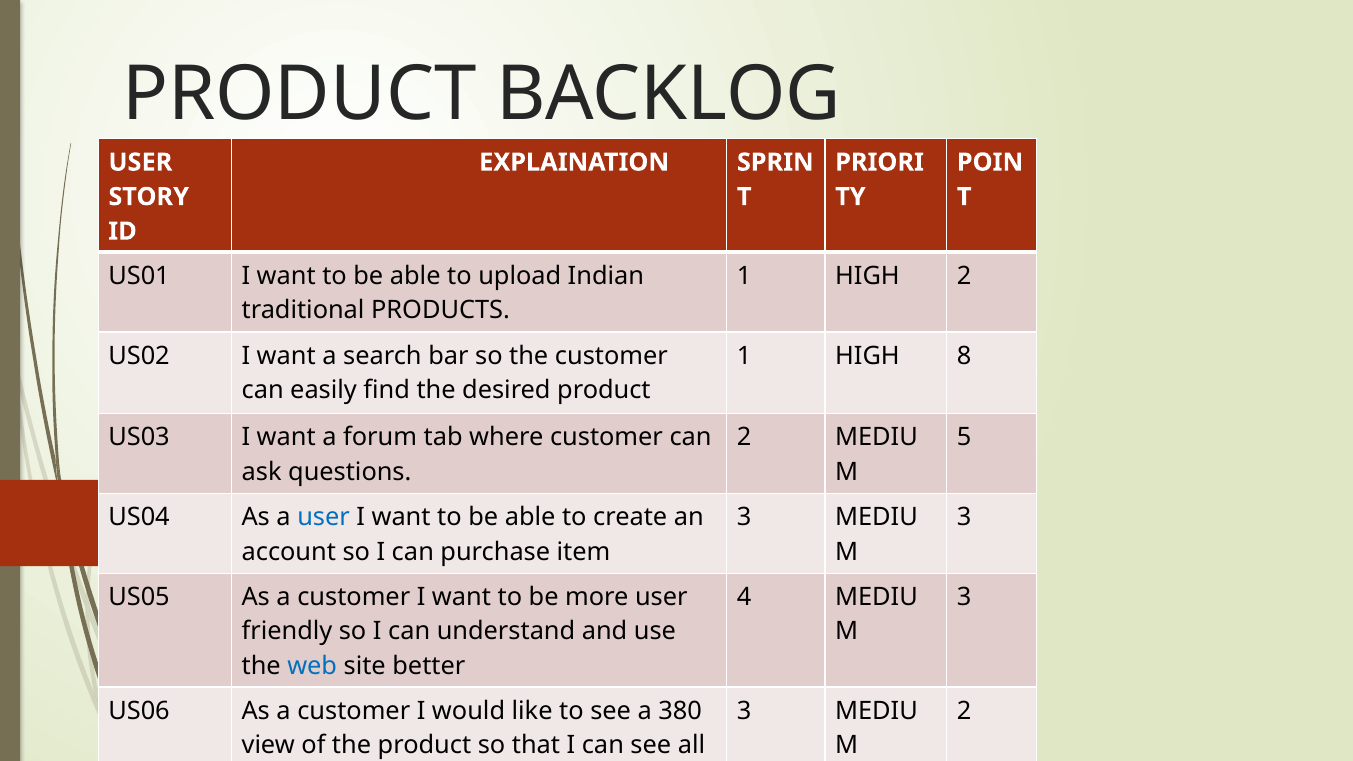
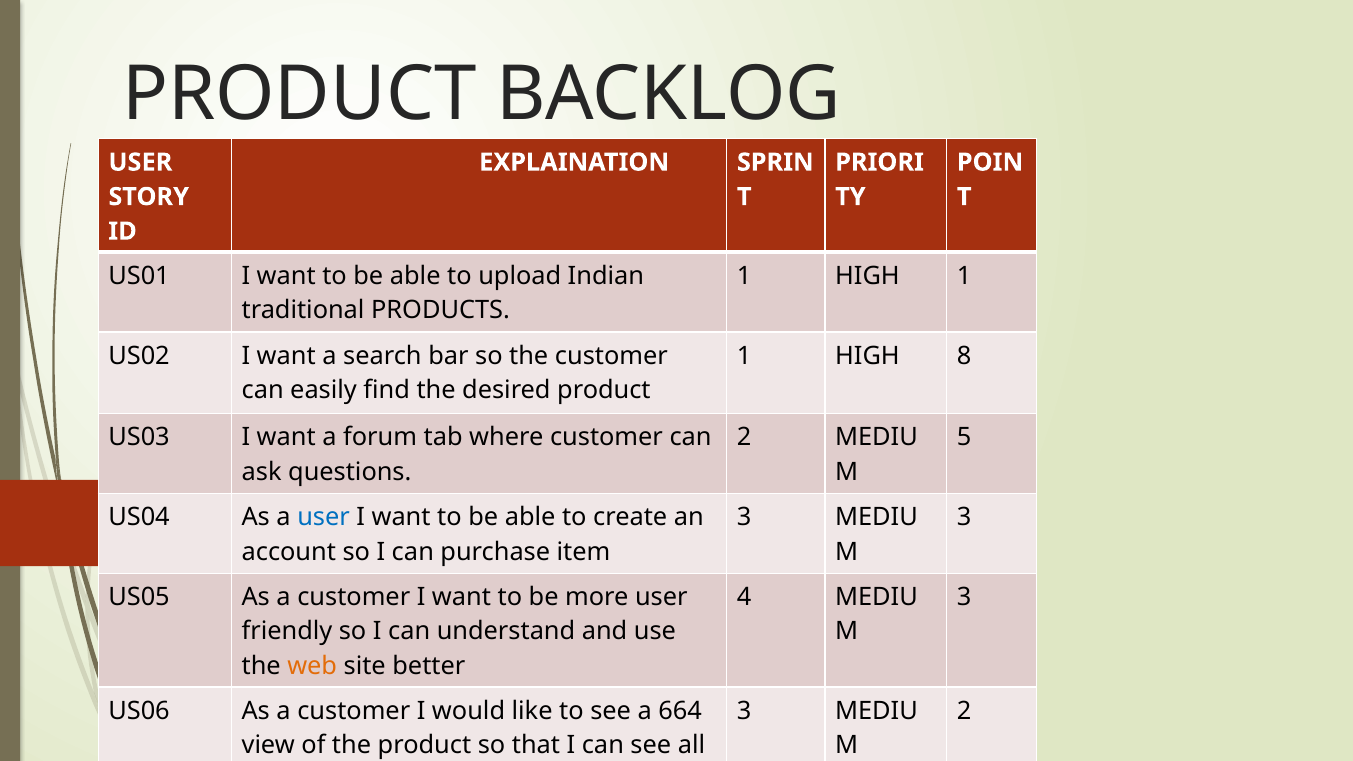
HIGH 2: 2 -> 1
web colour: blue -> orange
380: 380 -> 664
